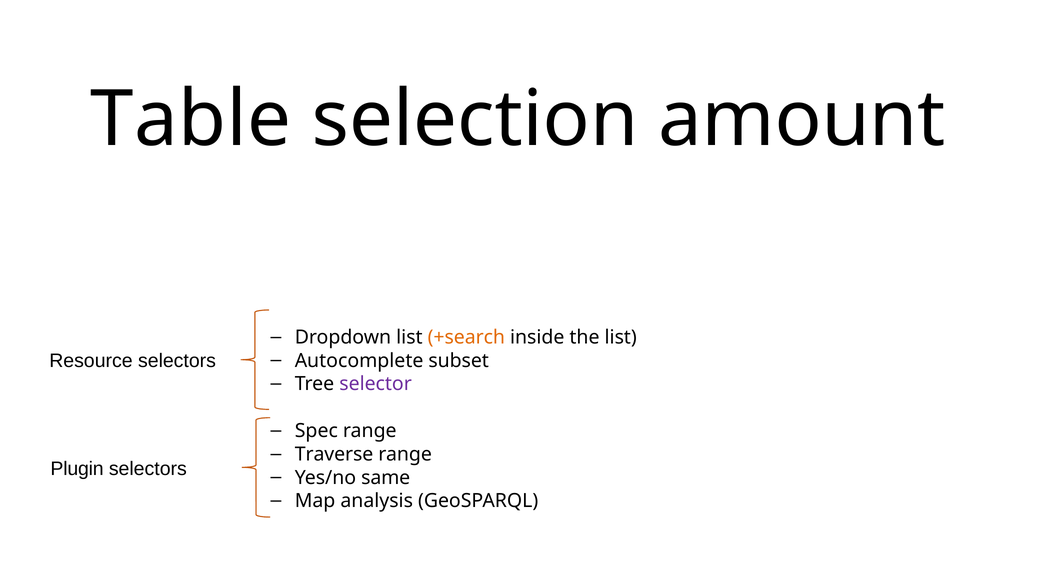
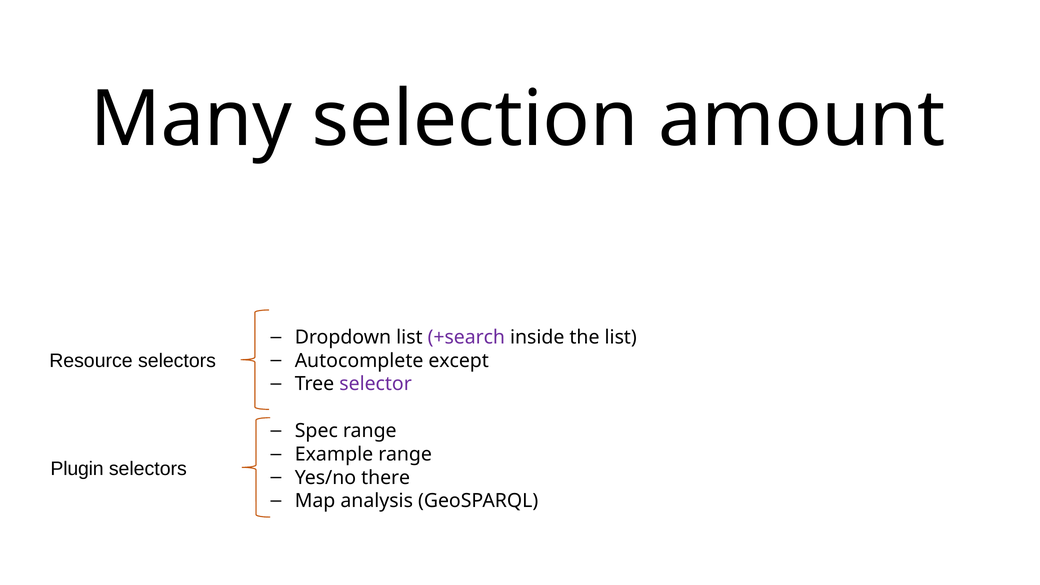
Table: Table -> Many
+search colour: orange -> purple
subset: subset -> except
Traverse: Traverse -> Example
same: same -> there
